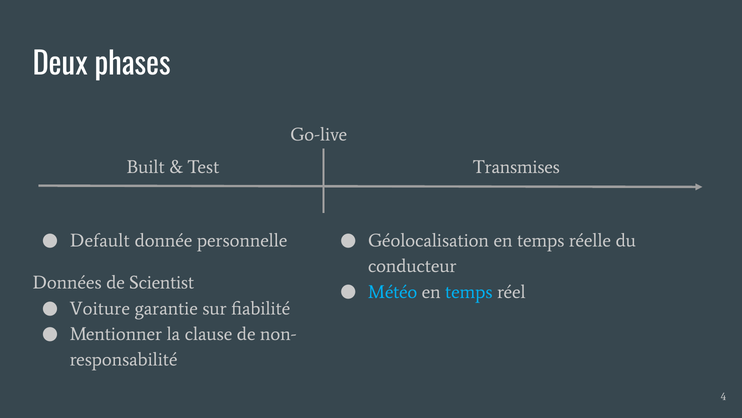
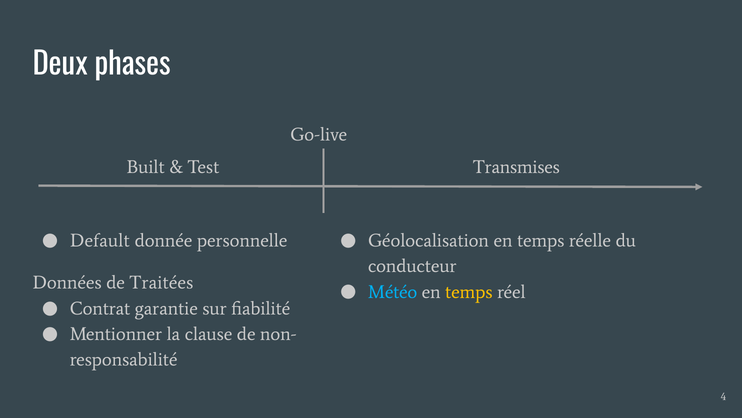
Scientist: Scientist -> Traitées
temps at (469, 292) colour: light blue -> yellow
Voiture: Voiture -> Contrat
